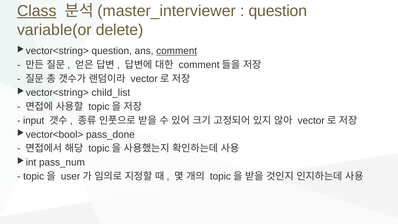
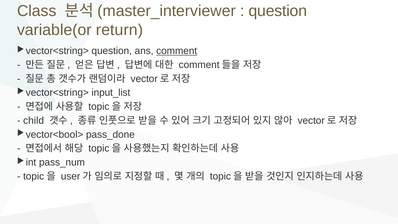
Class underline: present -> none
delete: delete -> return
child_list: child_list -> input_list
input: input -> child
